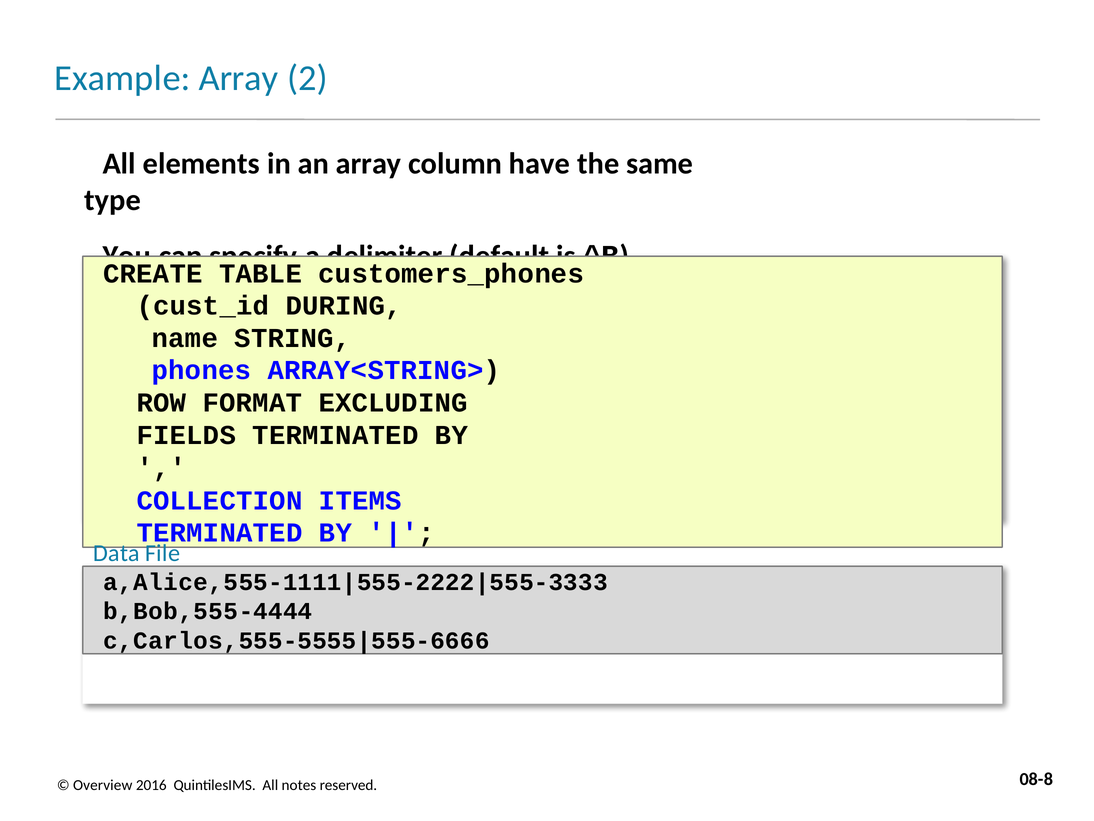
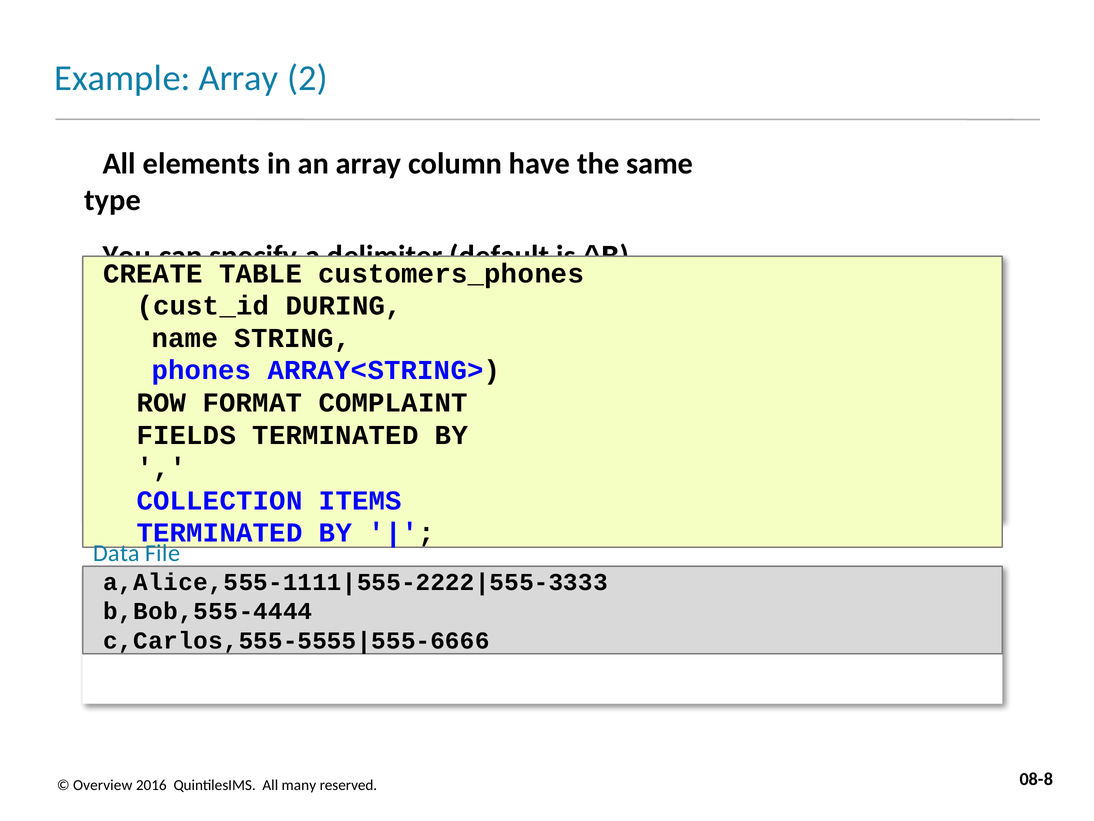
EXCLUDING: EXCLUDING -> COMPLAINT
notes: notes -> many
